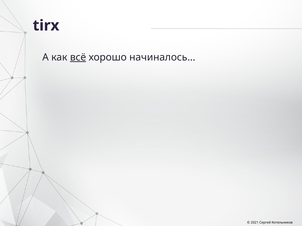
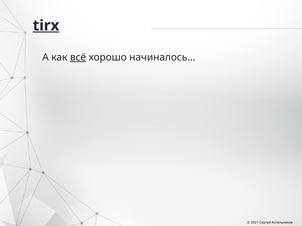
tirx underline: none -> present
